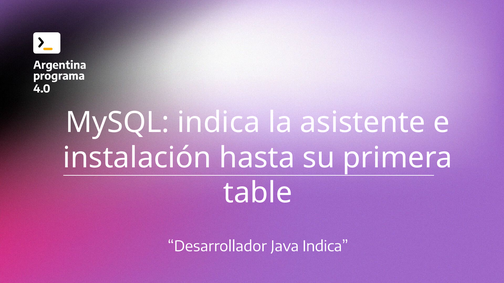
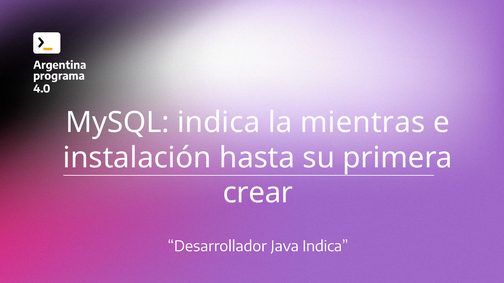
asistente: asistente -> mientras
table: table -> crear
